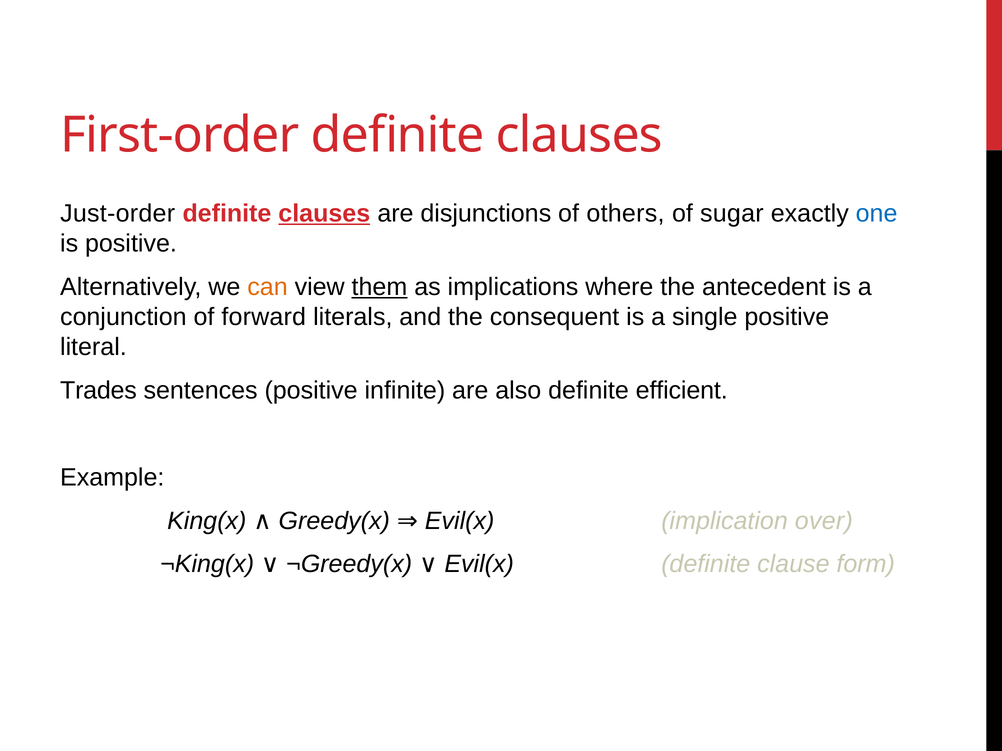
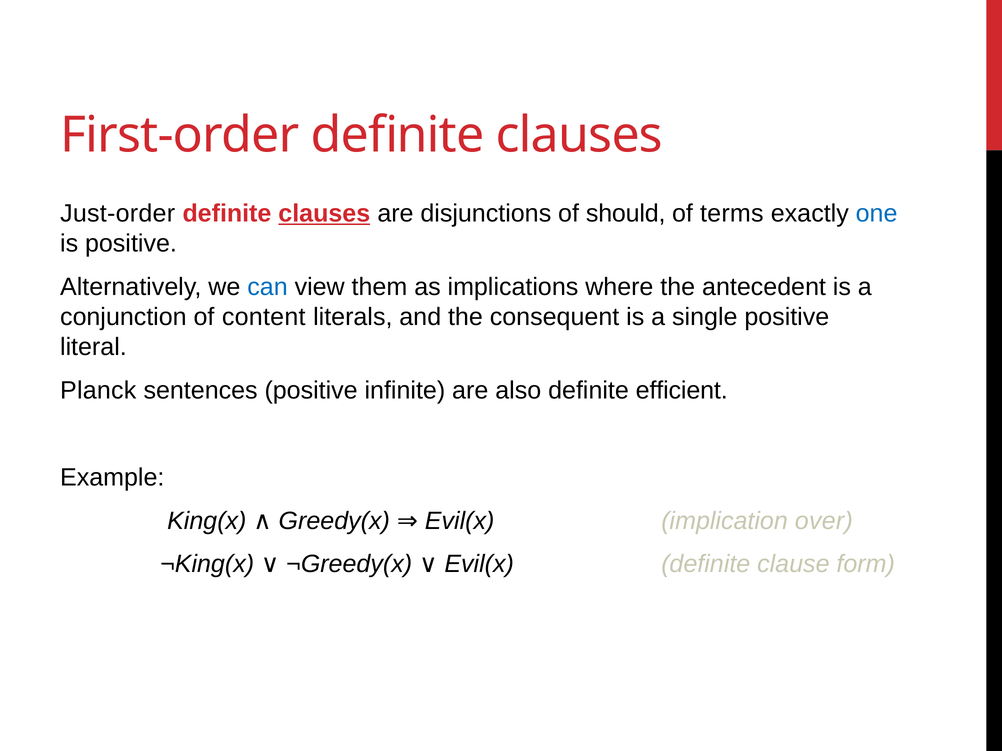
others: others -> should
sugar: sugar -> terms
can colour: orange -> blue
them underline: present -> none
forward: forward -> content
Trades: Trades -> Planck
